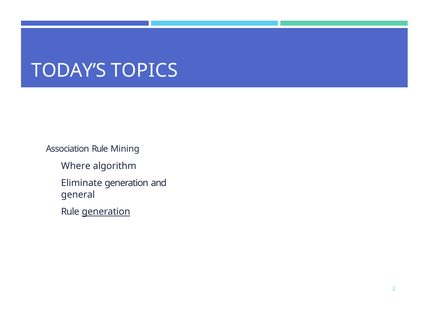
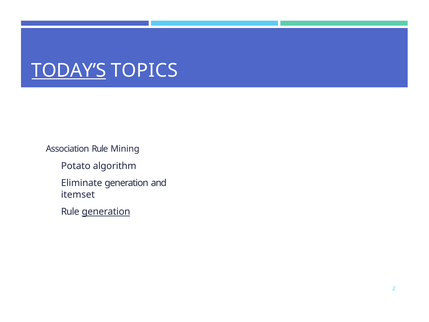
TODAY’S underline: none -> present
Where: Where -> Potato
general: general -> itemset
